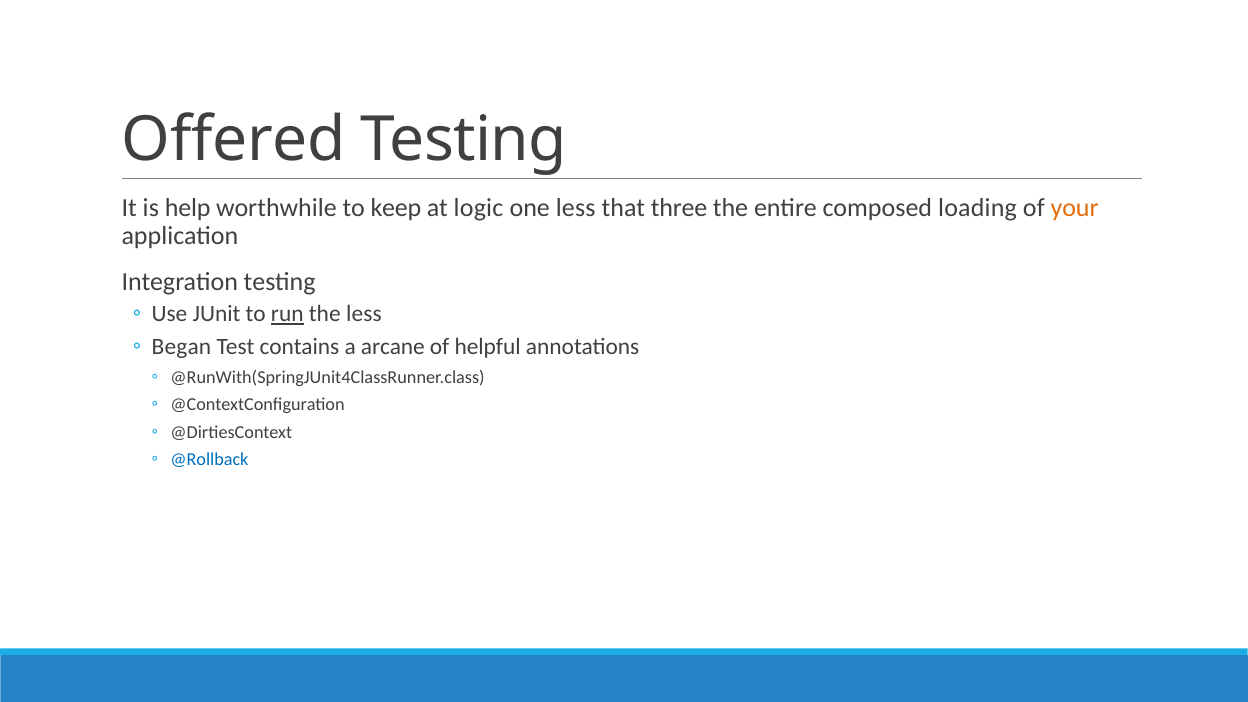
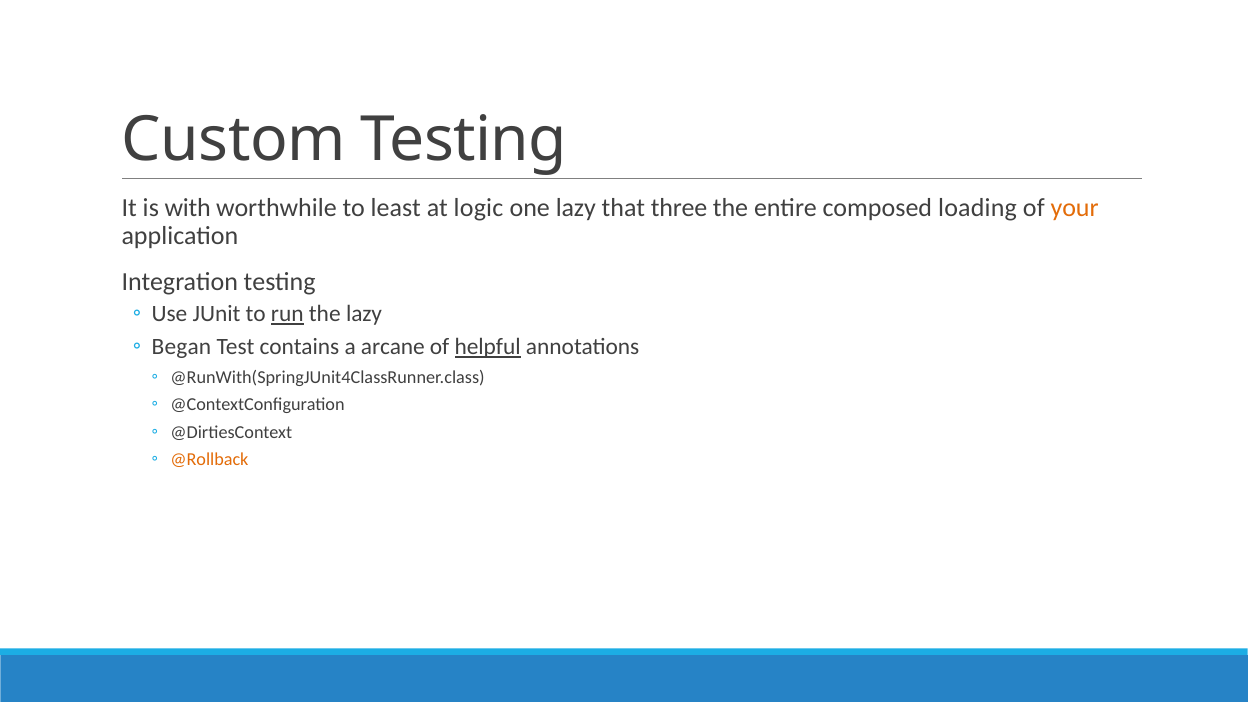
Offered: Offered -> Custom
help: help -> with
keep: keep -> least
one less: less -> lazy
the less: less -> lazy
helpful underline: none -> present
@Rollback colour: blue -> orange
